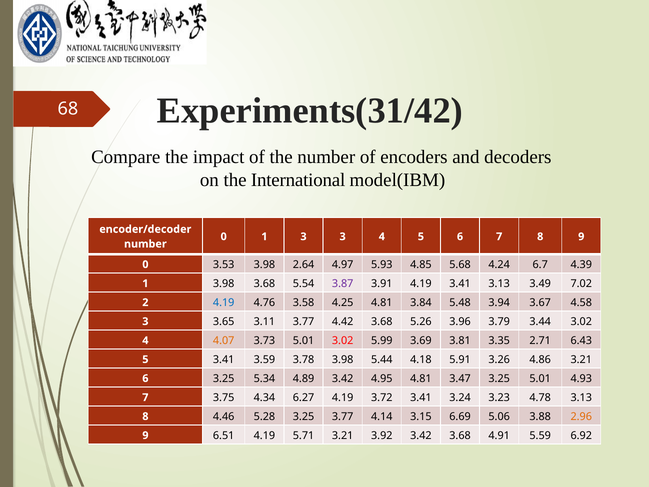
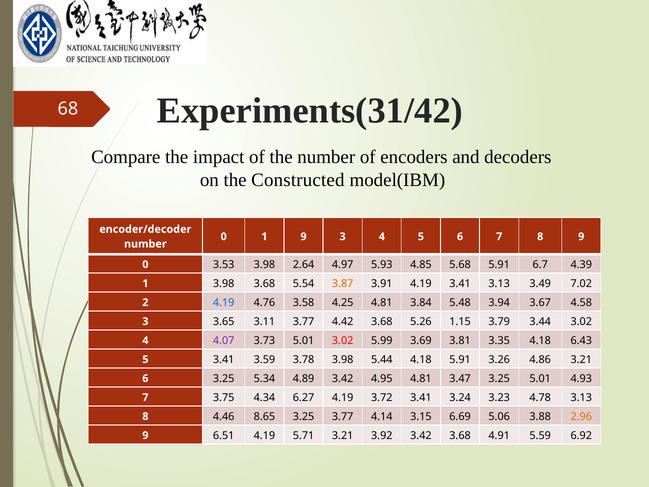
International: International -> Constructed
1 3: 3 -> 9
5.68 4.24: 4.24 -> 5.91
3.87 colour: purple -> orange
3.96: 3.96 -> 1.15
4.07 colour: orange -> purple
3.35 2.71: 2.71 -> 4.18
5.28: 5.28 -> 8.65
